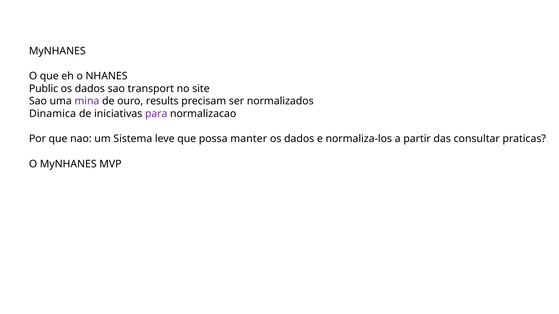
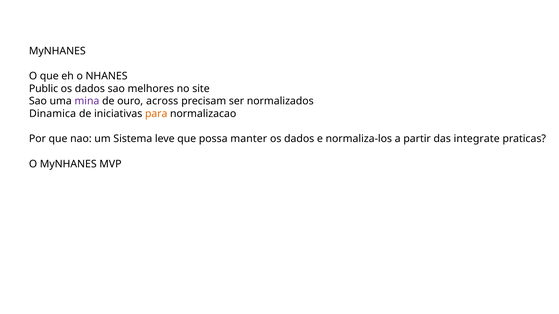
transport: transport -> melhores
results: results -> across
para colour: purple -> orange
consultar: consultar -> integrate
